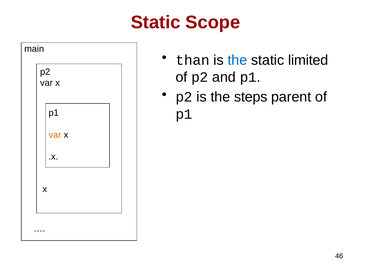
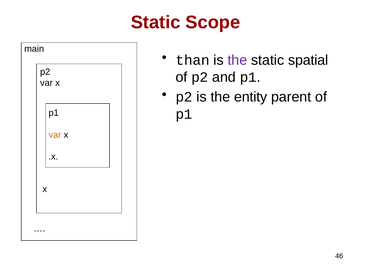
the at (237, 60) colour: blue -> purple
limited: limited -> spatial
steps: steps -> entity
